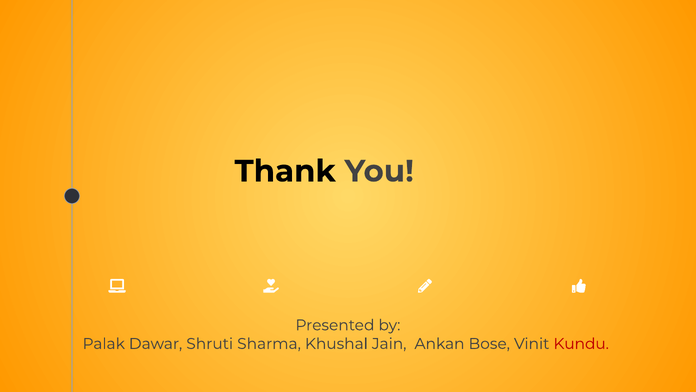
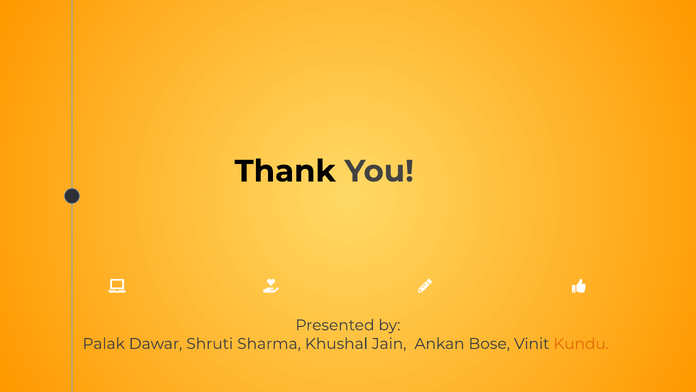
Kundu colour: red -> orange
